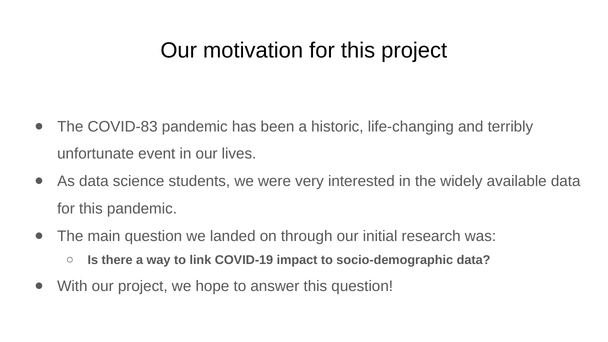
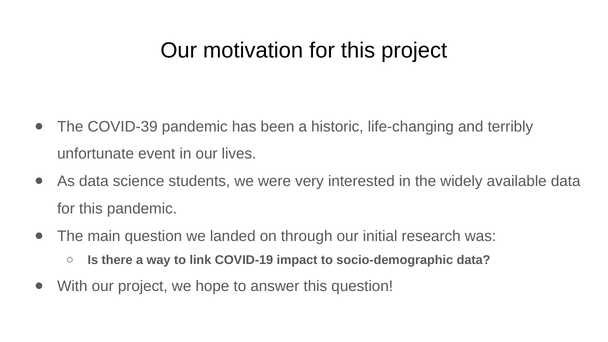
COVID-83: COVID-83 -> COVID-39
